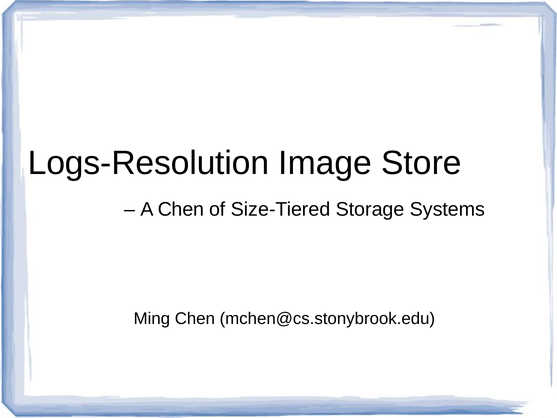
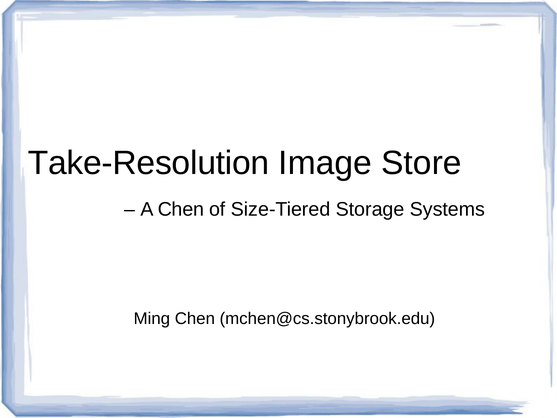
Logs-Resolution: Logs-Resolution -> Take-Resolution
